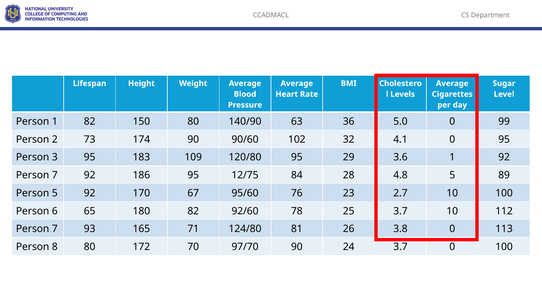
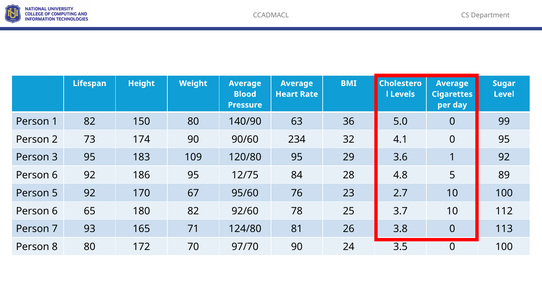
102: 102 -> 234
7 at (55, 175): 7 -> 6
24 3.7: 3.7 -> 3.5
